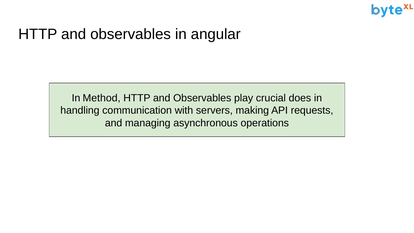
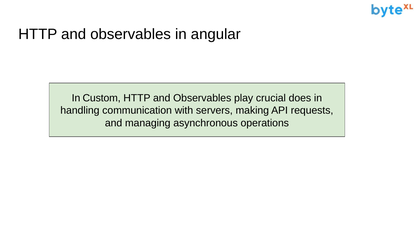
Method: Method -> Custom
